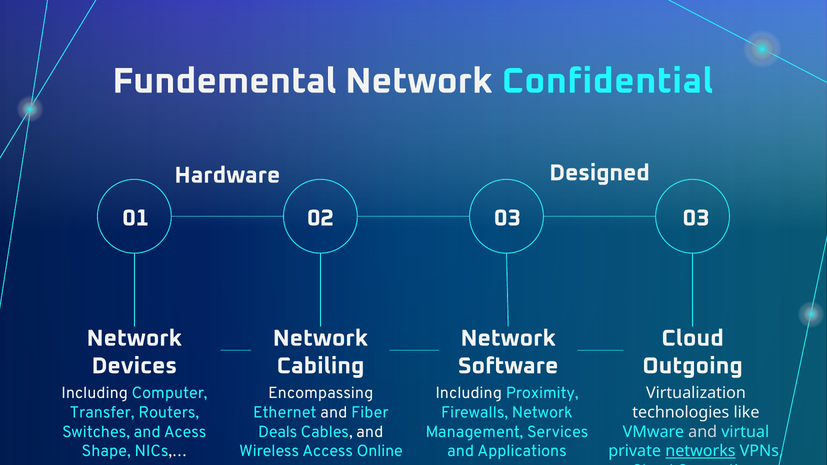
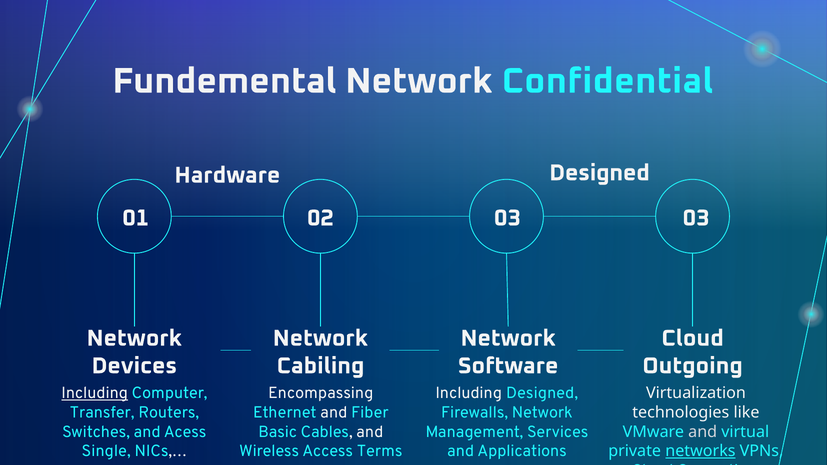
Including at (95, 393) underline: none -> present
Including Proximity: Proximity -> Designed
Deals: Deals -> Basic
Shape: Shape -> Single
Online: Online -> Terms
